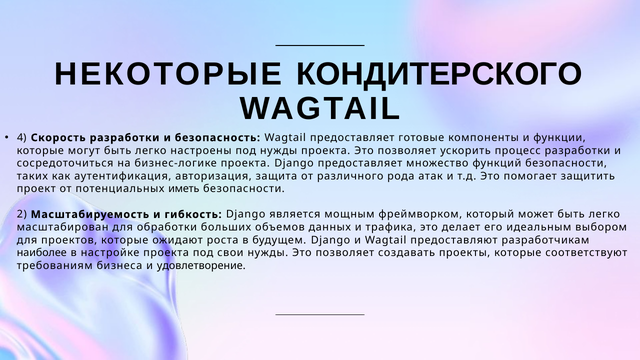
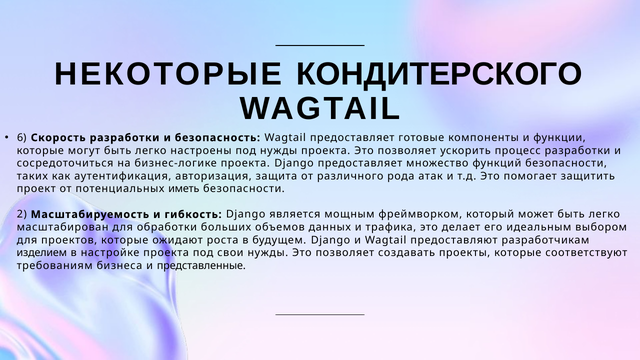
4: 4 -> 6
наиболее: наиболее -> изделием
удовлетворение: удовлетворение -> представленные
